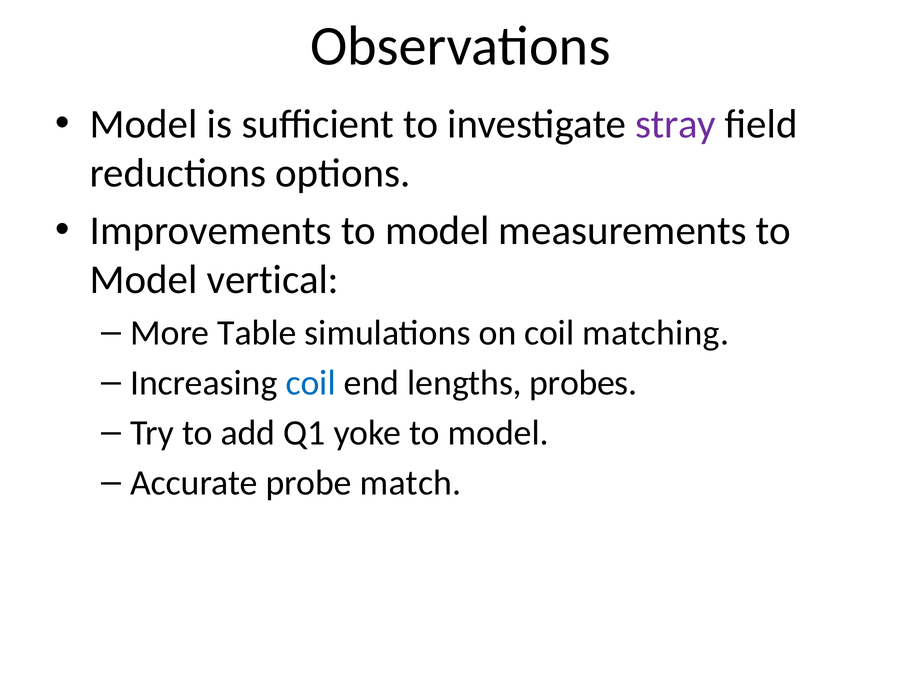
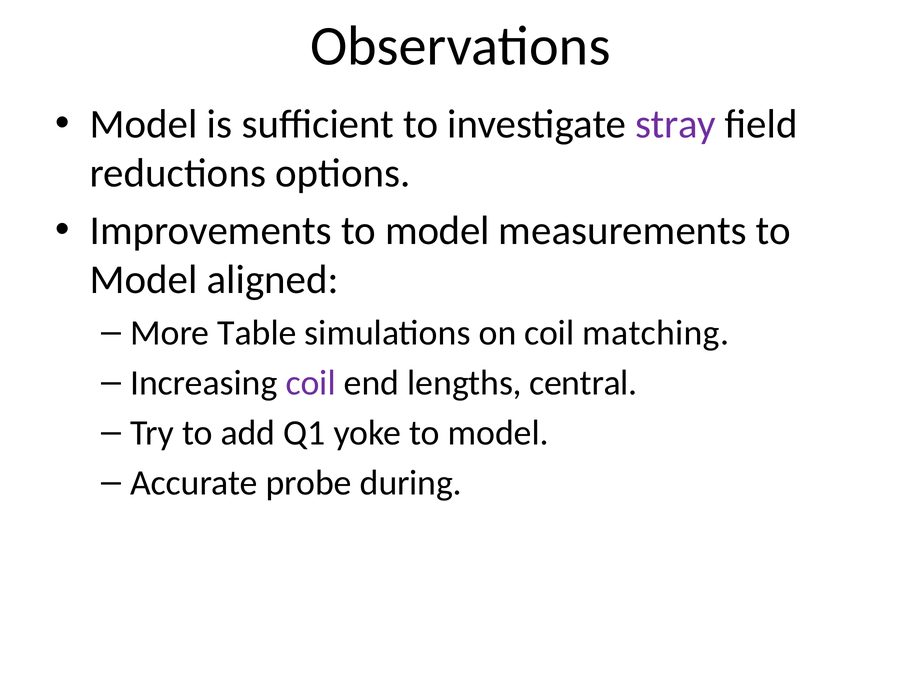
vertical: vertical -> aligned
coil at (311, 383) colour: blue -> purple
probes: probes -> central
match: match -> during
